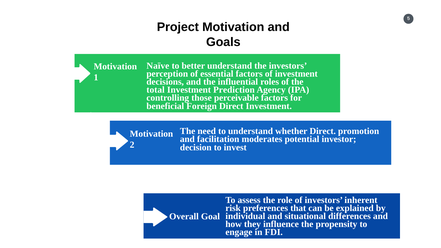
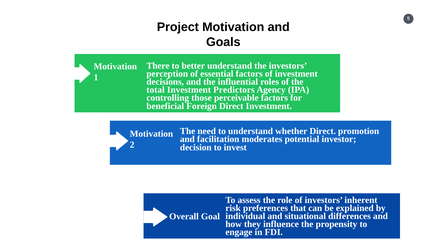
Naïve: Naïve -> There
Prediction: Prediction -> Predictors
